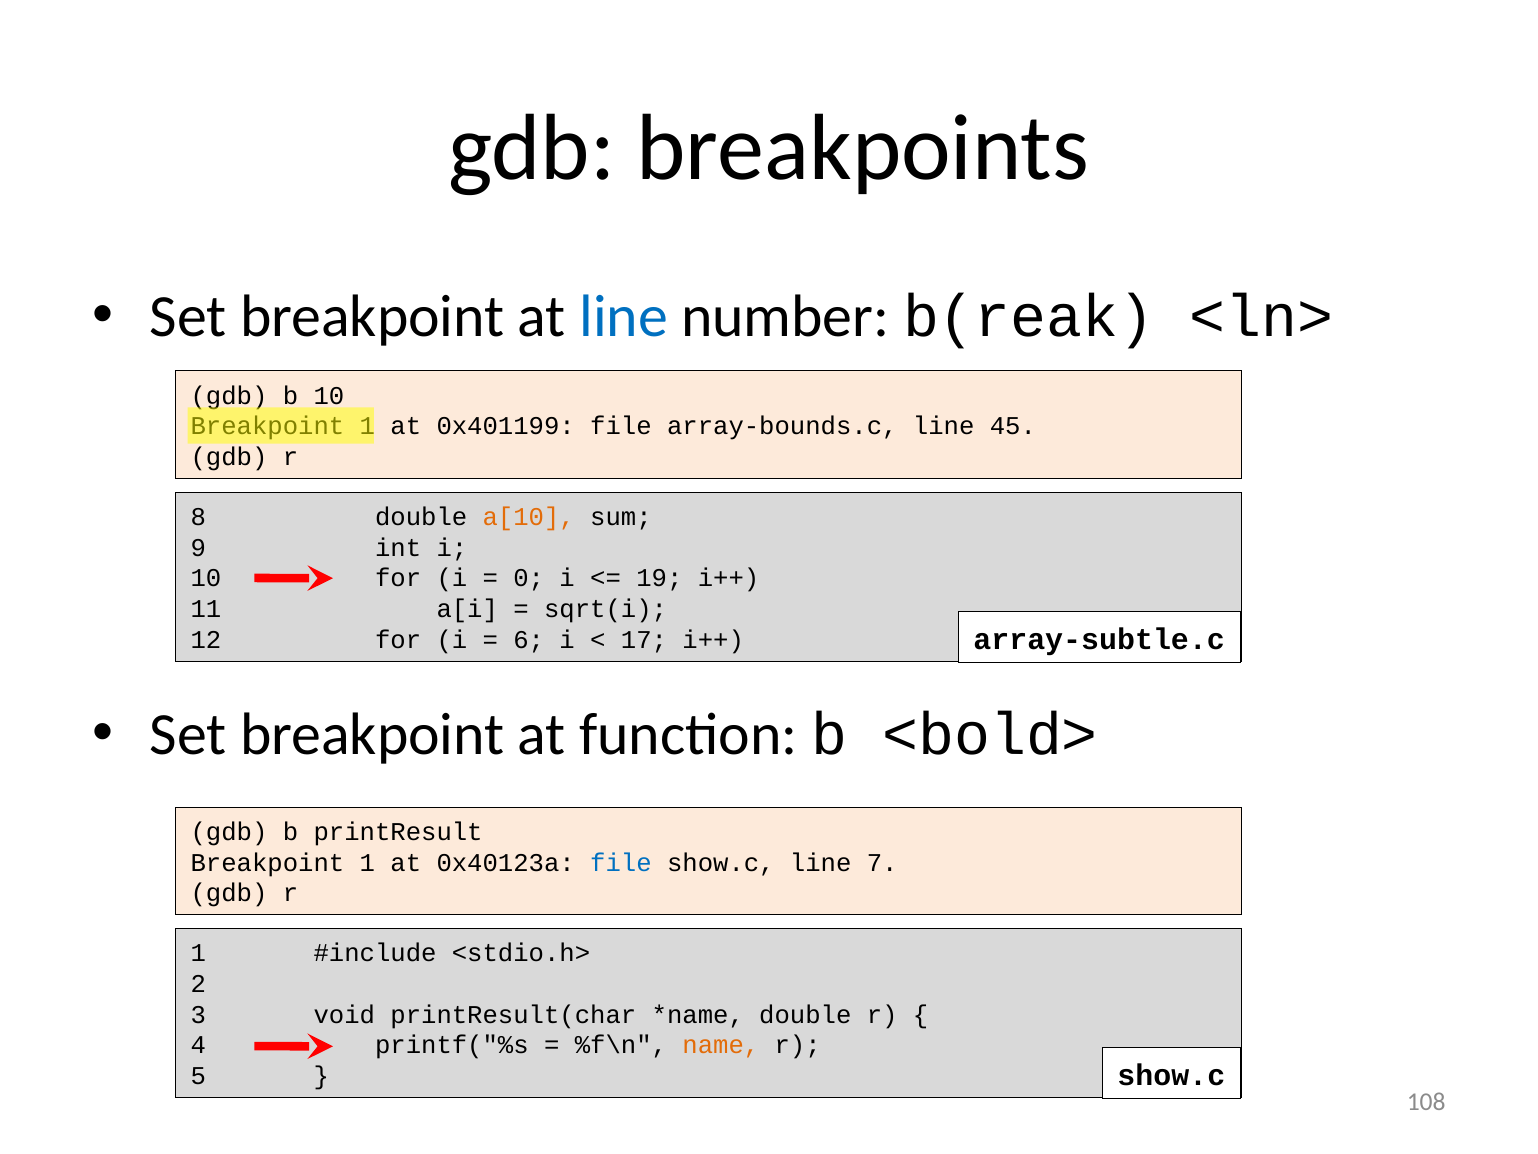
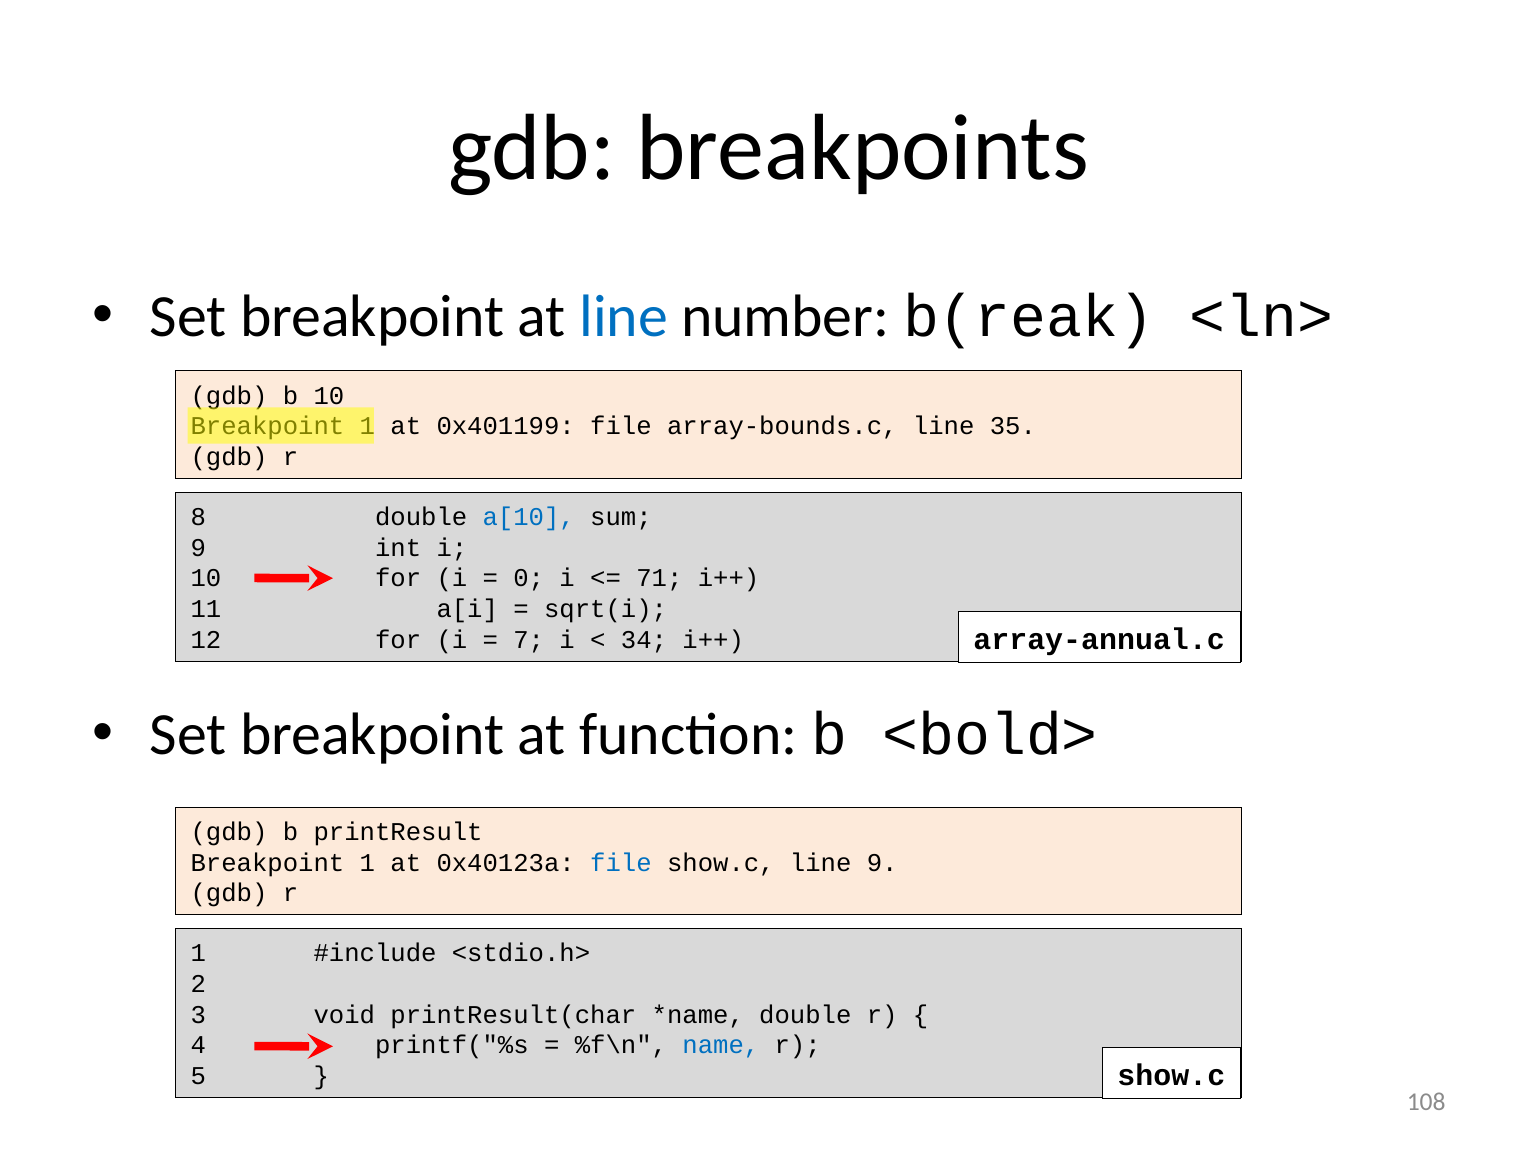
45: 45 -> 35
a[10 colour: orange -> blue
19: 19 -> 71
6: 6 -> 7
17: 17 -> 34
array-subtle.c: array-subtle.c -> array-annual.c
line 7: 7 -> 9
name colour: orange -> blue
